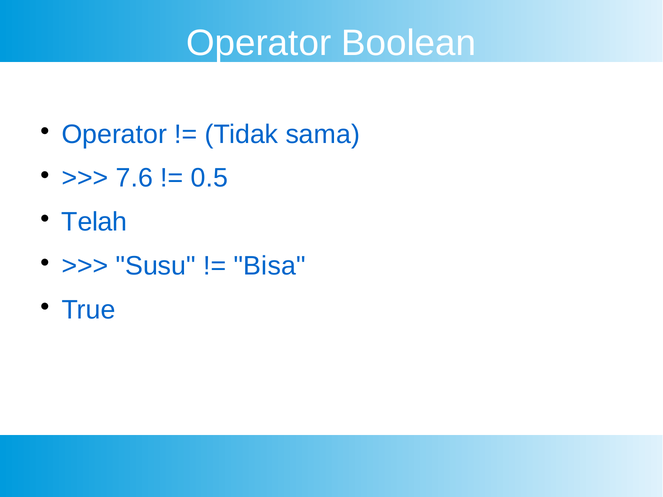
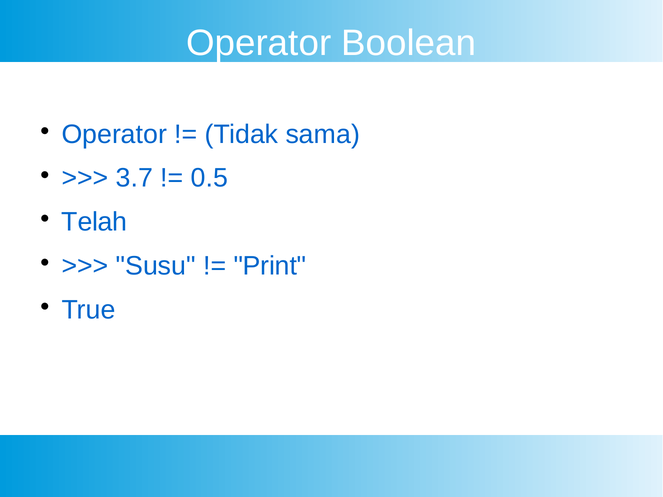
7.6: 7.6 -> 3.7
Bisa: Bisa -> Print
